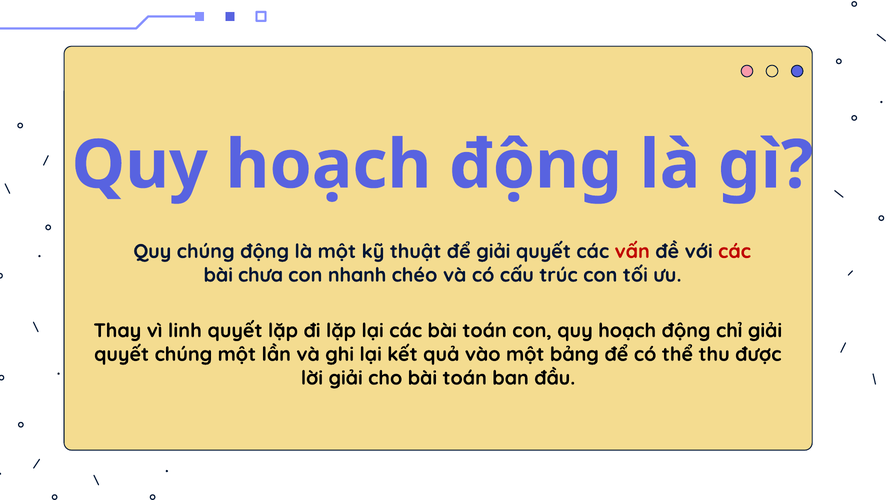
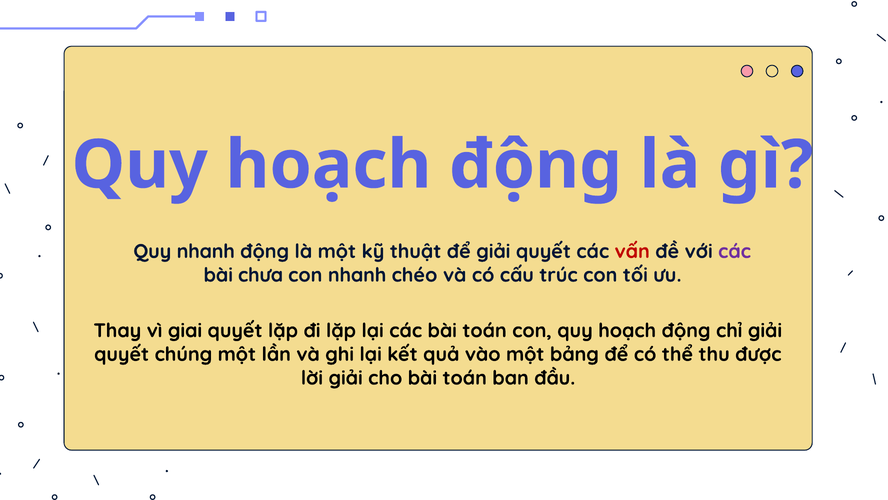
Quy chúng: chúng -> nhanh
các at (735, 251) colour: red -> purple
linh: linh -> giai
